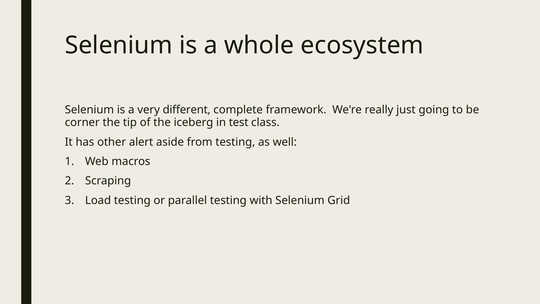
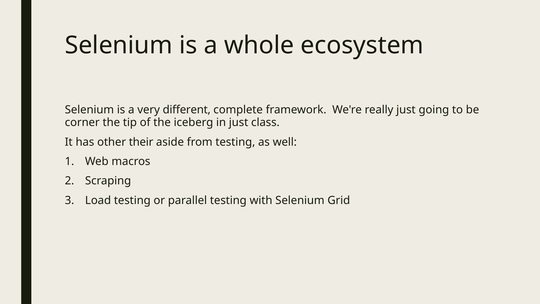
in test: test -> just
alert: alert -> their
